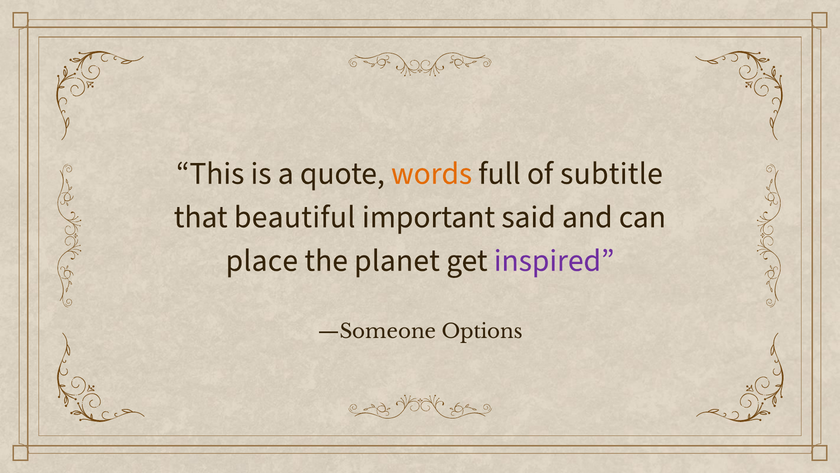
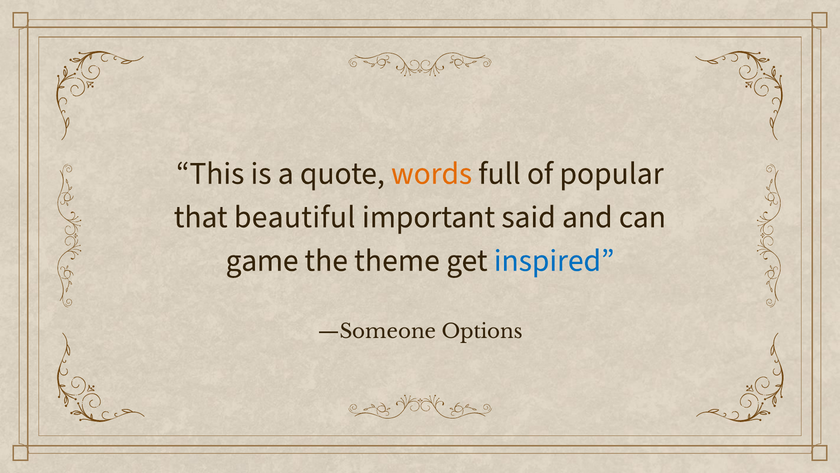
subtitle: subtitle -> popular
place: place -> game
planet: planet -> theme
inspired colour: purple -> blue
